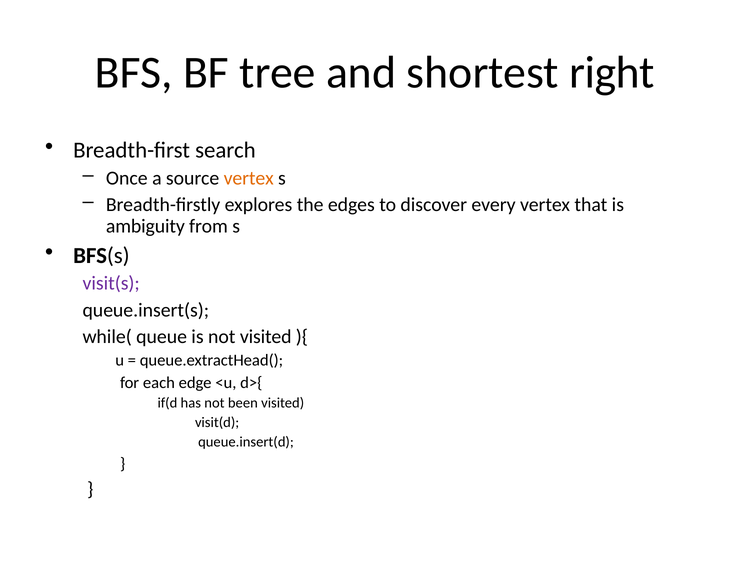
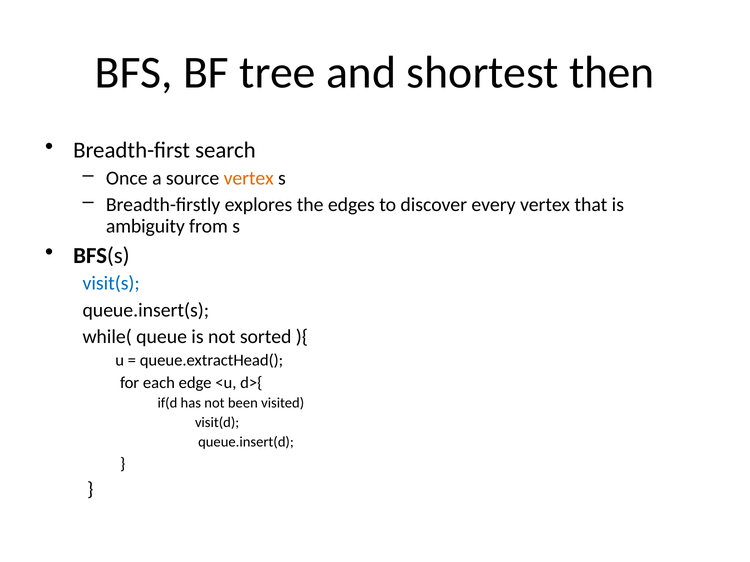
right: right -> then
visit(s colour: purple -> blue
not visited: visited -> sorted
